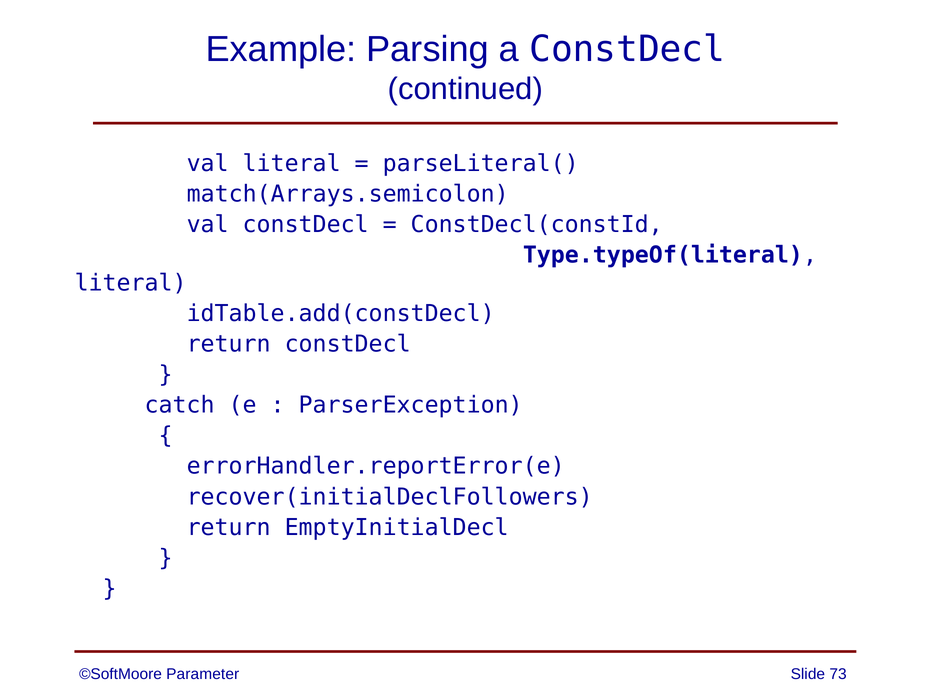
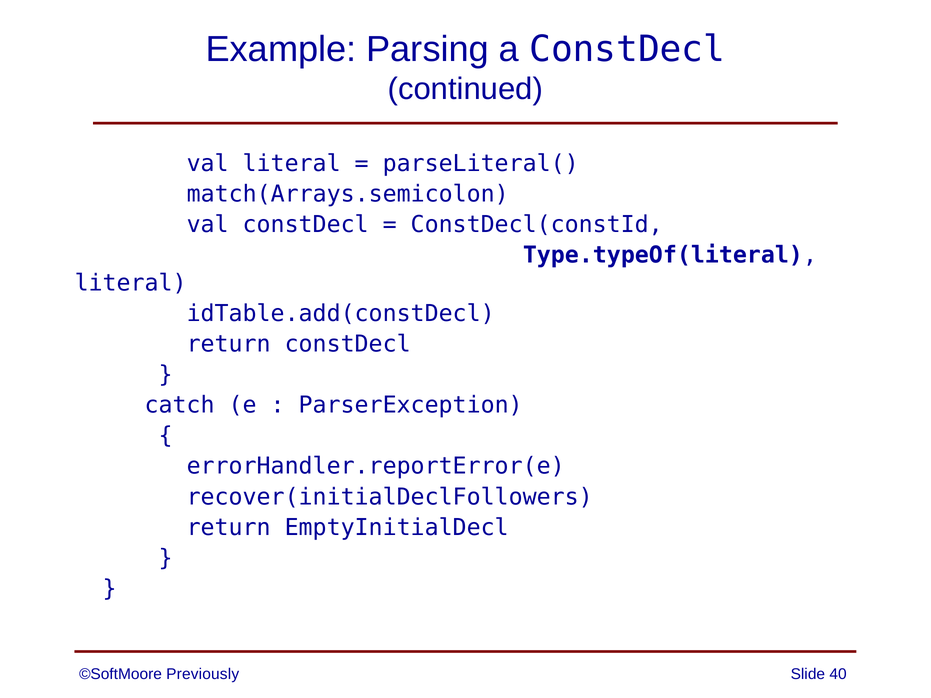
Parameter: Parameter -> Previously
73: 73 -> 40
